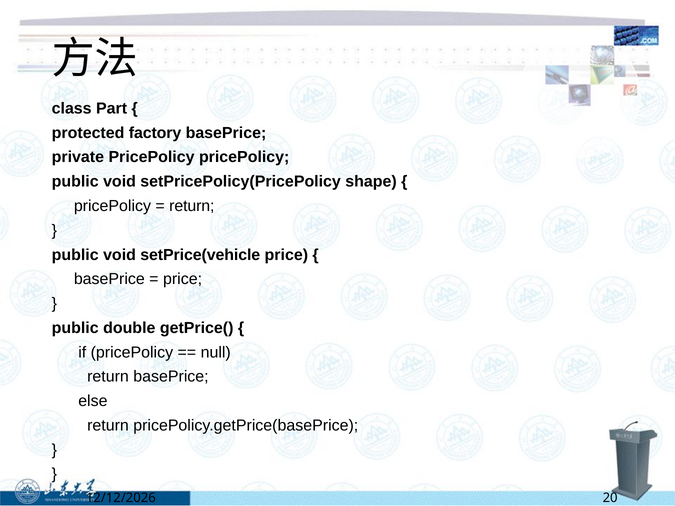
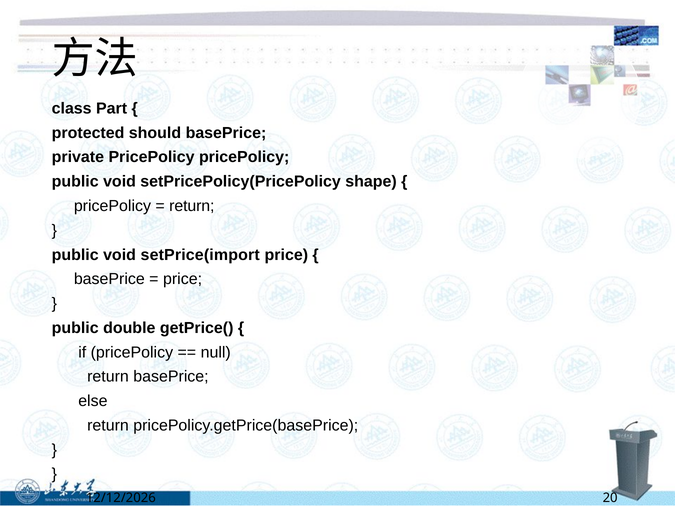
factory: factory -> should
setPrice(vehicle: setPrice(vehicle -> setPrice(import
